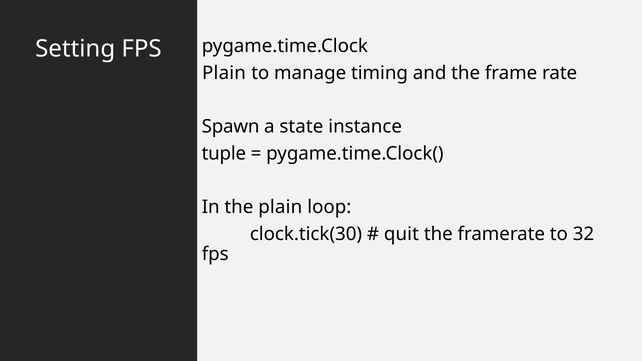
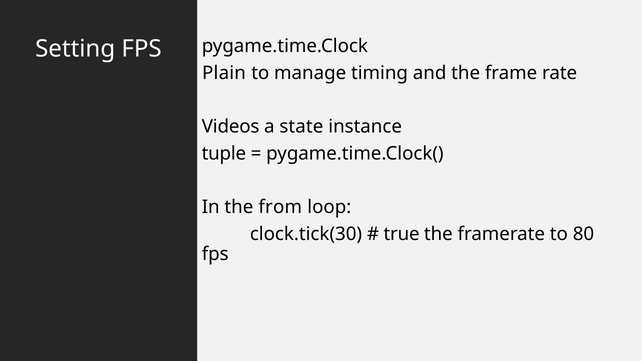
Spawn: Spawn -> Videos
the plain: plain -> from
quit: quit -> true
32: 32 -> 80
